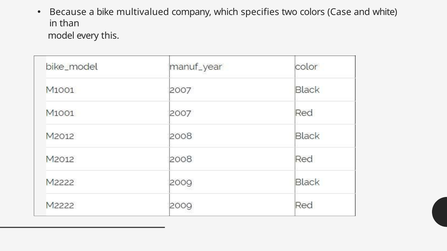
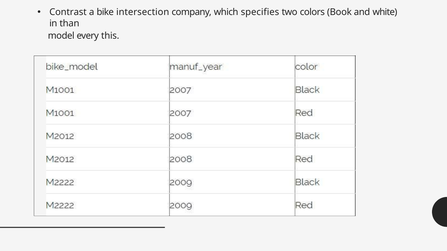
Because: Because -> Contrast
multivalued: multivalued -> intersection
Case: Case -> Book
